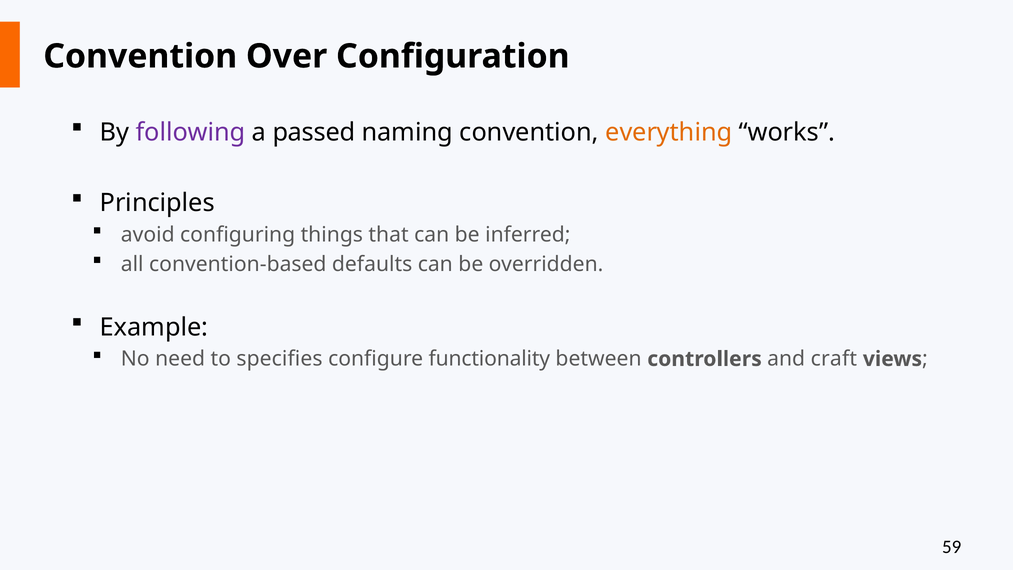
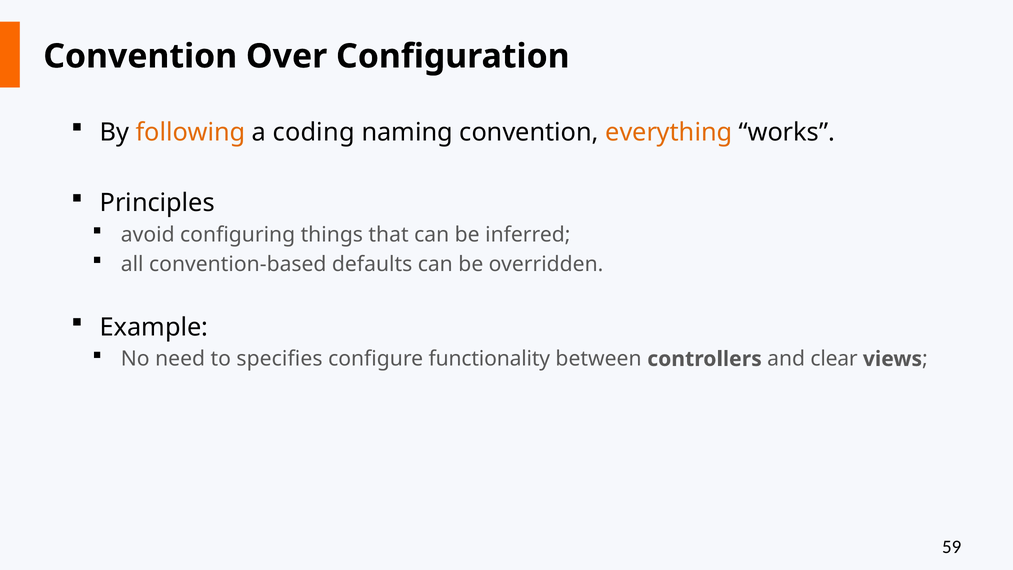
following colour: purple -> orange
passed: passed -> coding
craft: craft -> clear
